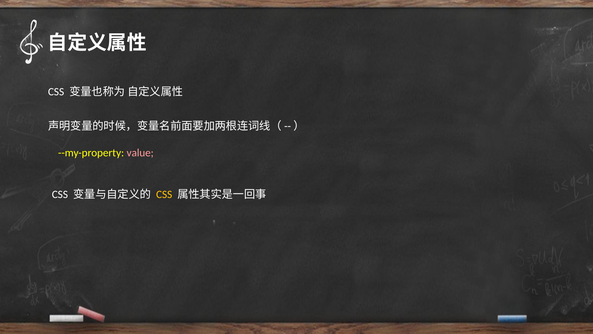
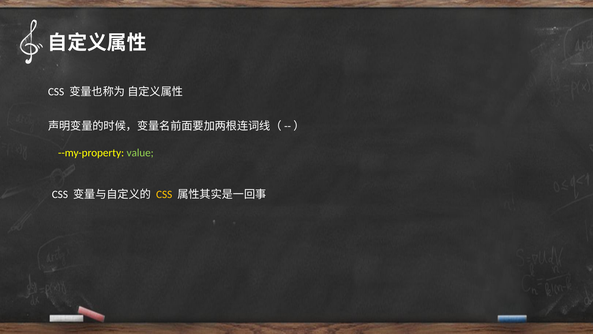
value colour: pink -> light green
